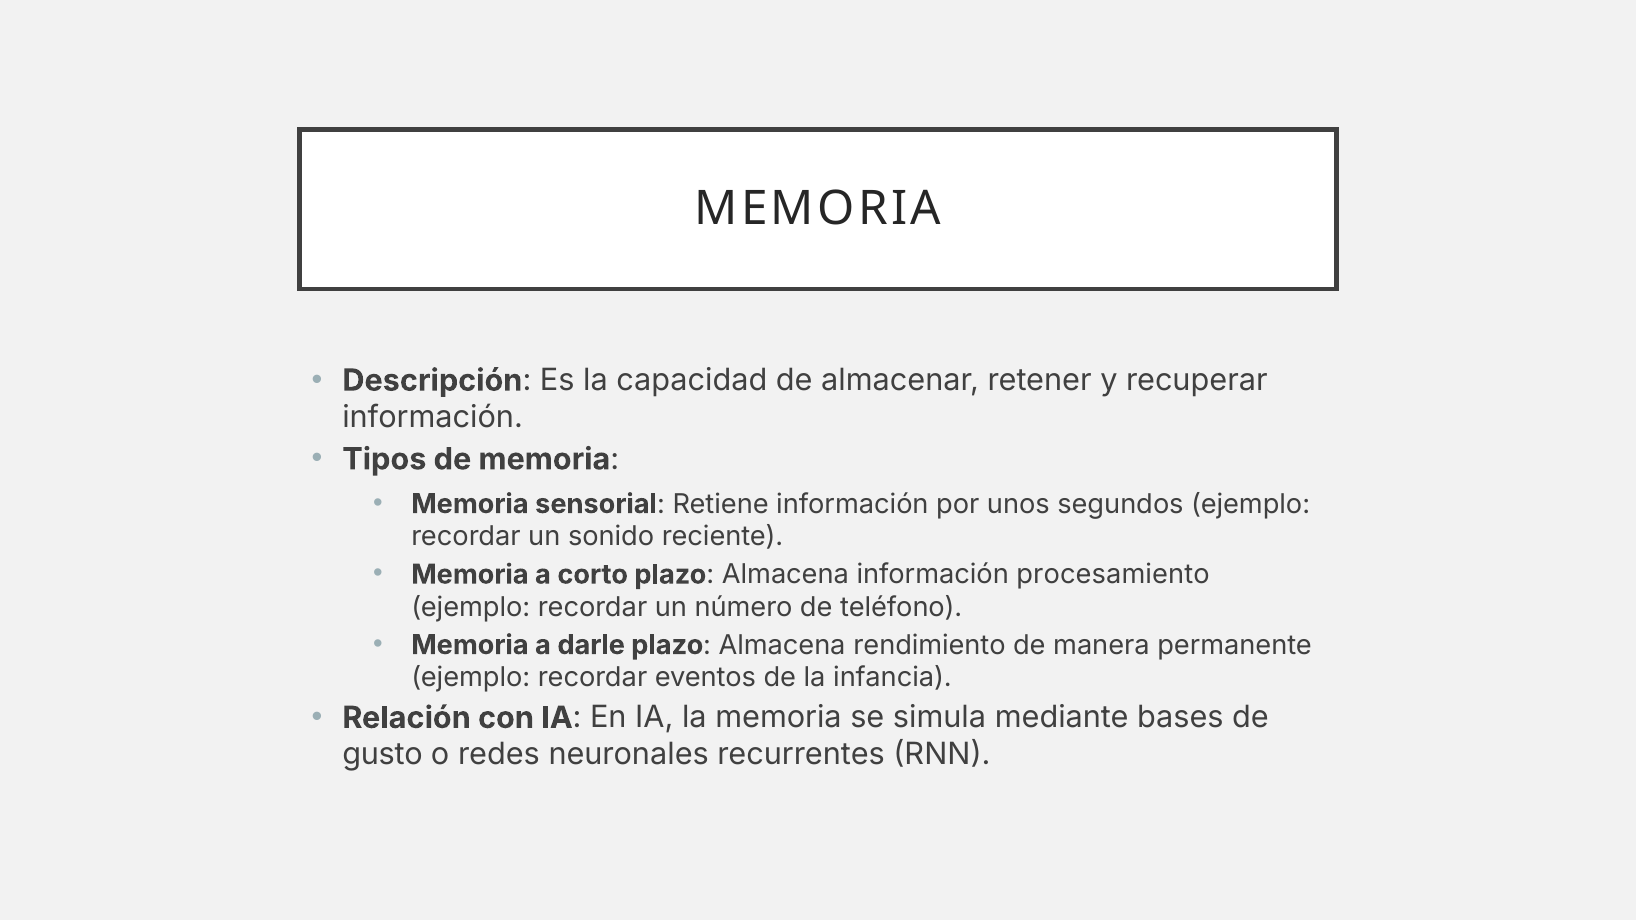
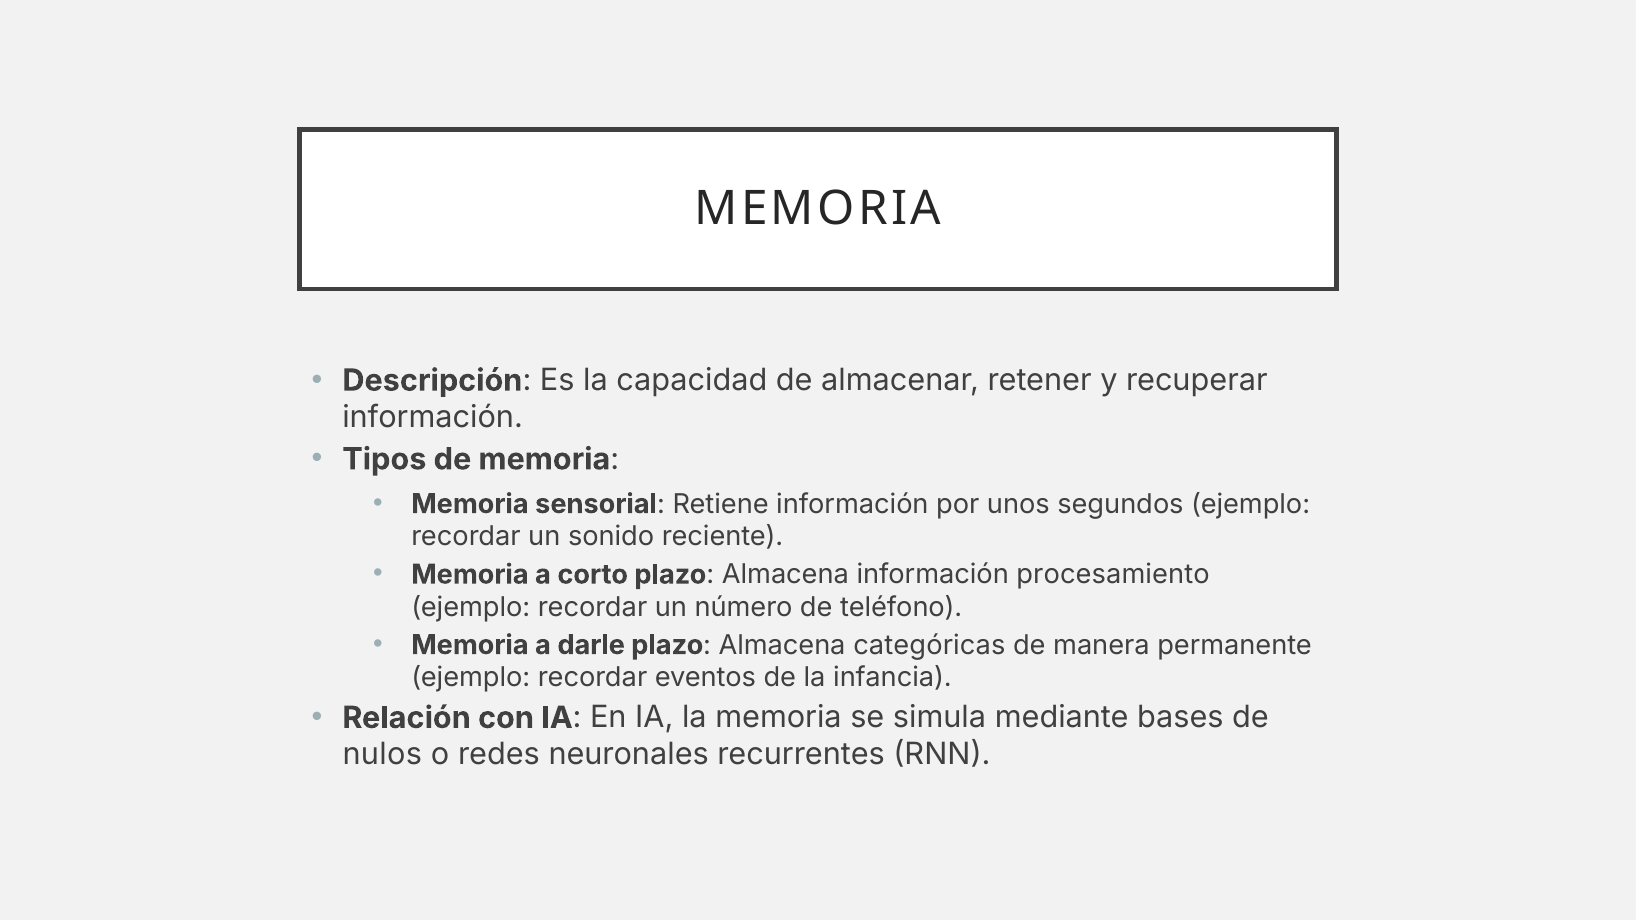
rendimiento: rendimiento -> categóricas
gusto: gusto -> nulos
